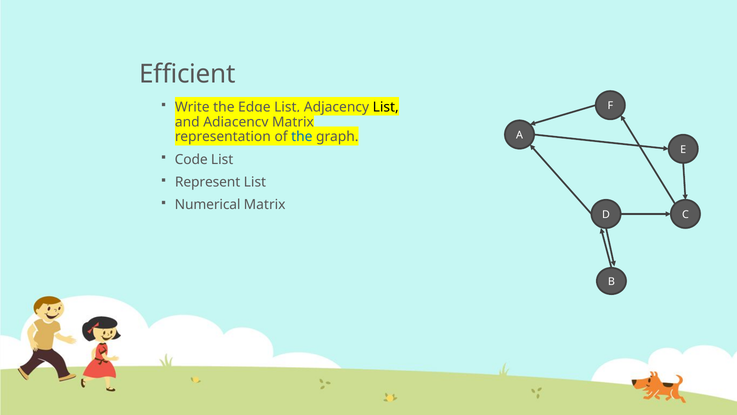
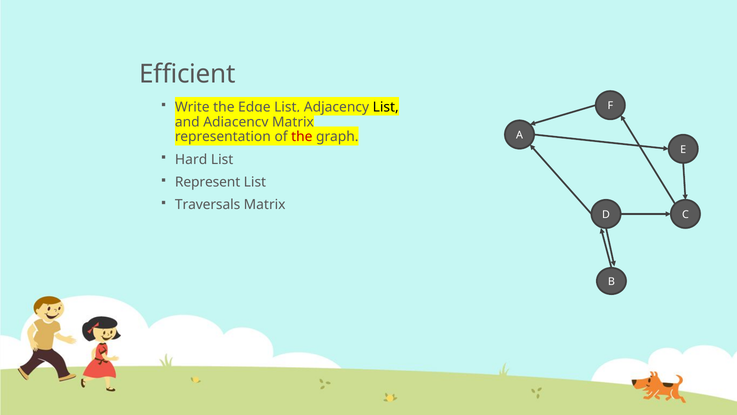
the at (302, 137) colour: blue -> red
Code: Code -> Hard
Numerical: Numerical -> Traversals
